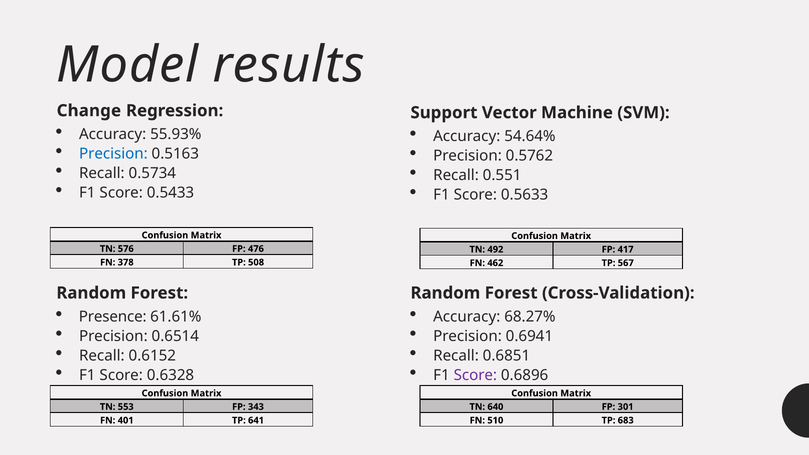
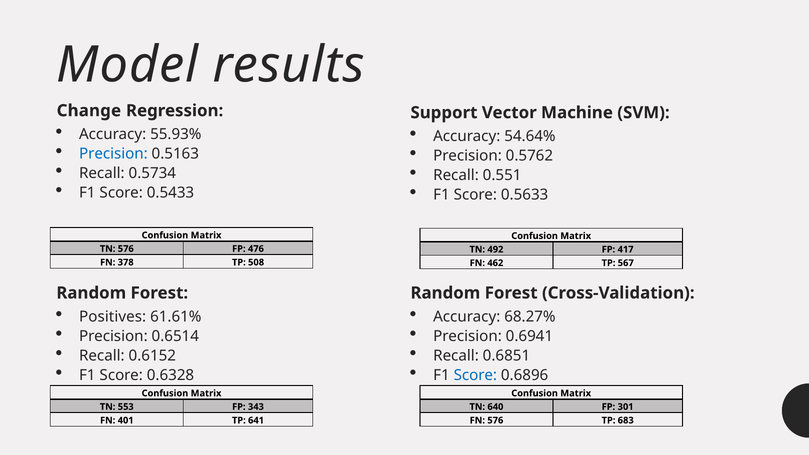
Presence: Presence -> Positives
Score at (475, 375) colour: purple -> blue
FN 510: 510 -> 576
